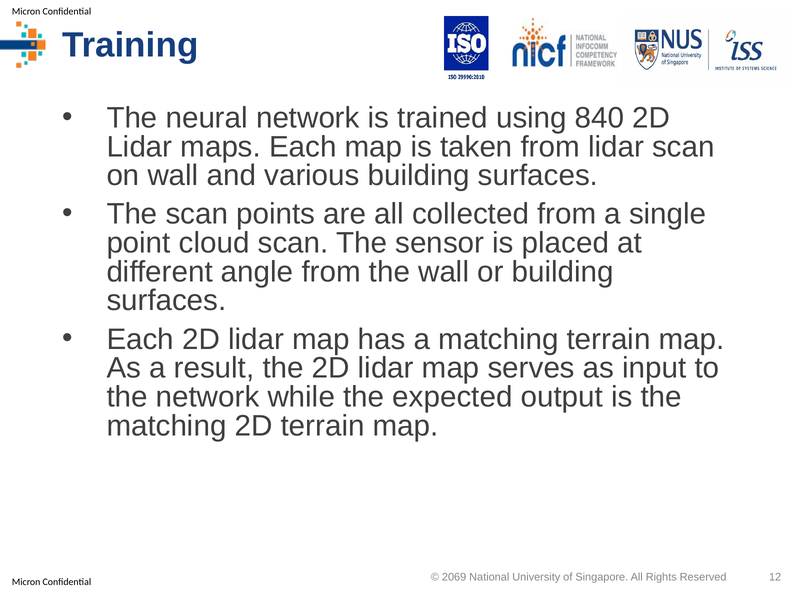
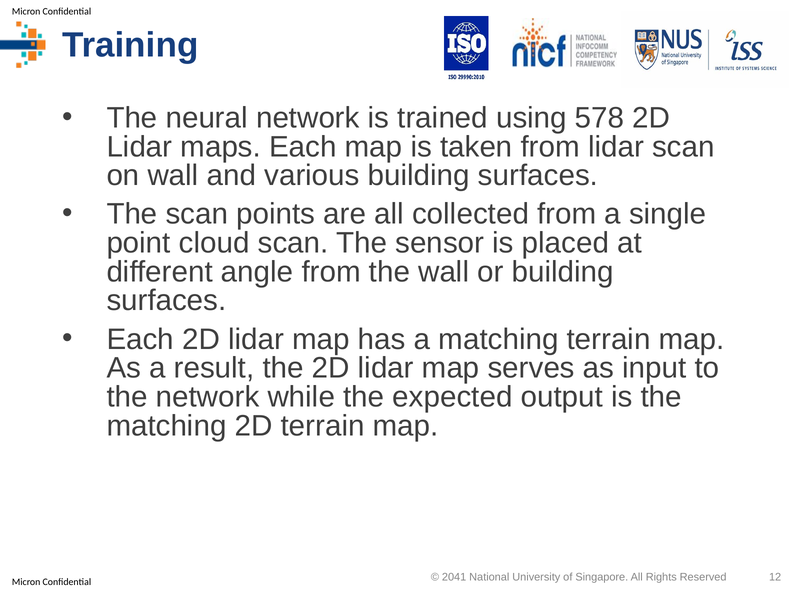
840: 840 -> 578
2069: 2069 -> 2041
